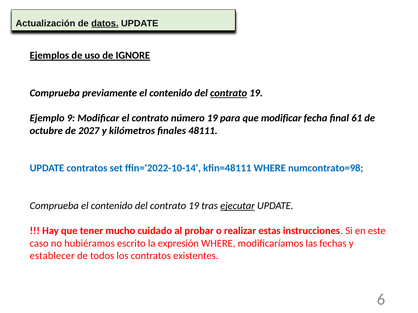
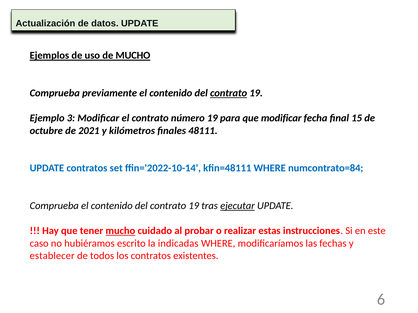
datos underline: present -> none
de IGNORE: IGNORE -> MUCHO
9: 9 -> 3
61: 61 -> 15
2027: 2027 -> 2021
numcontrato=98: numcontrato=98 -> numcontrato=84
mucho at (120, 231) underline: none -> present
expresión: expresión -> indicadas
